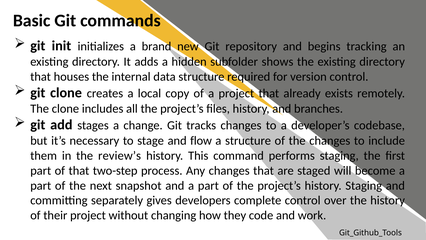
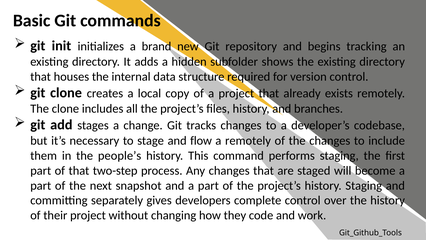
a structure: structure -> remotely
review’s: review’s -> people’s
